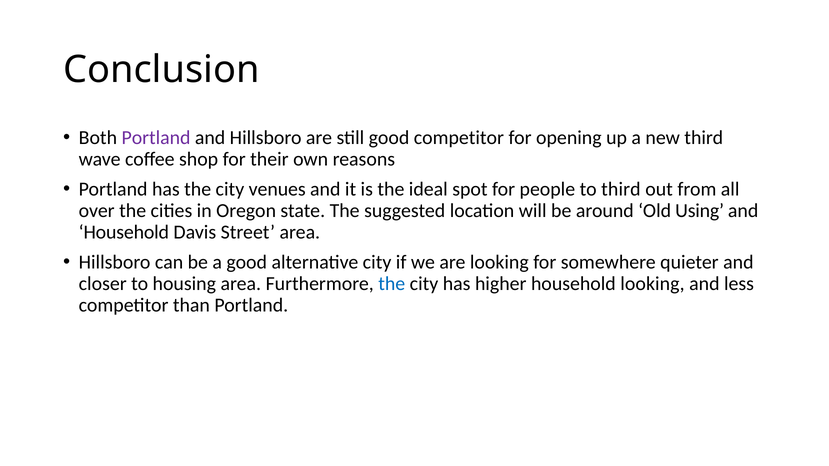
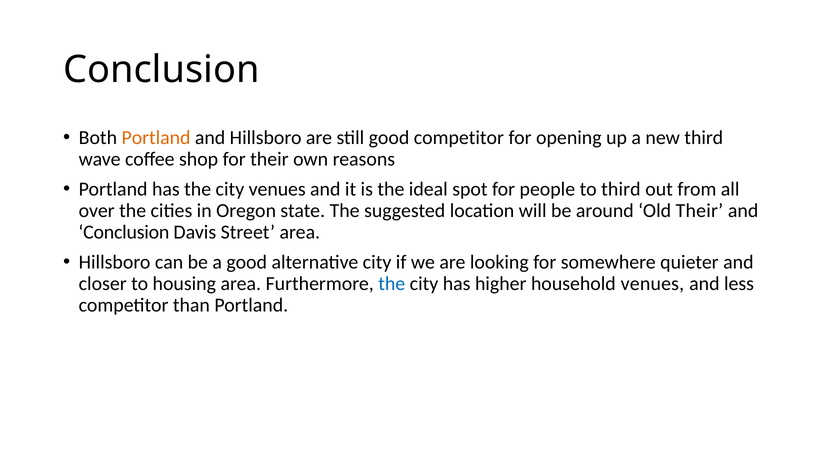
Portland at (156, 138) colour: purple -> orange
Old Using: Using -> Their
Household at (124, 232): Household -> Conclusion
household looking: looking -> venues
